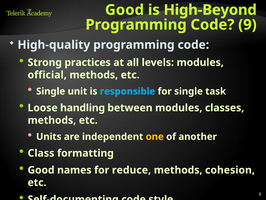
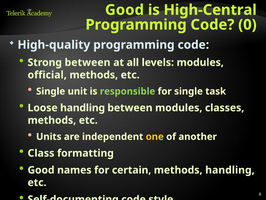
High-Beyond: High-Beyond -> High-Central
9: 9 -> 0
Strong practices: practices -> between
responsible colour: light blue -> light green
reduce: reduce -> certain
methods cohesion: cohesion -> handling
